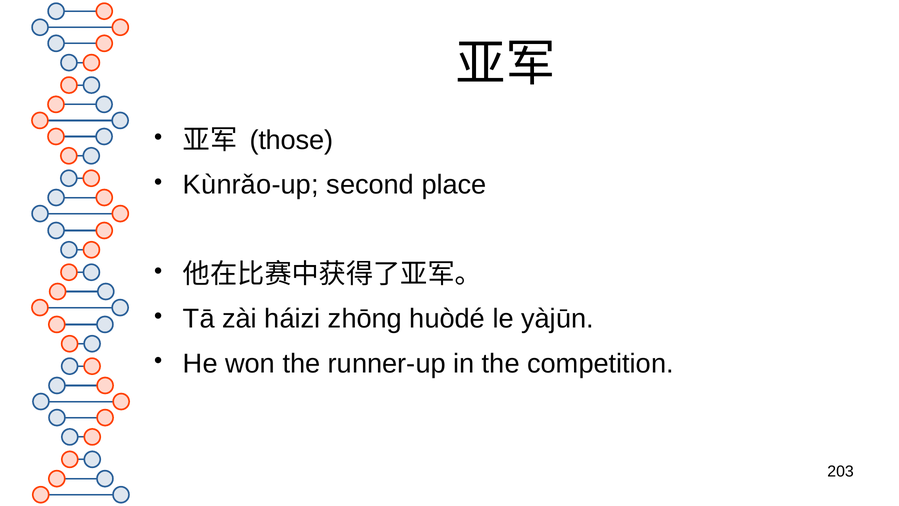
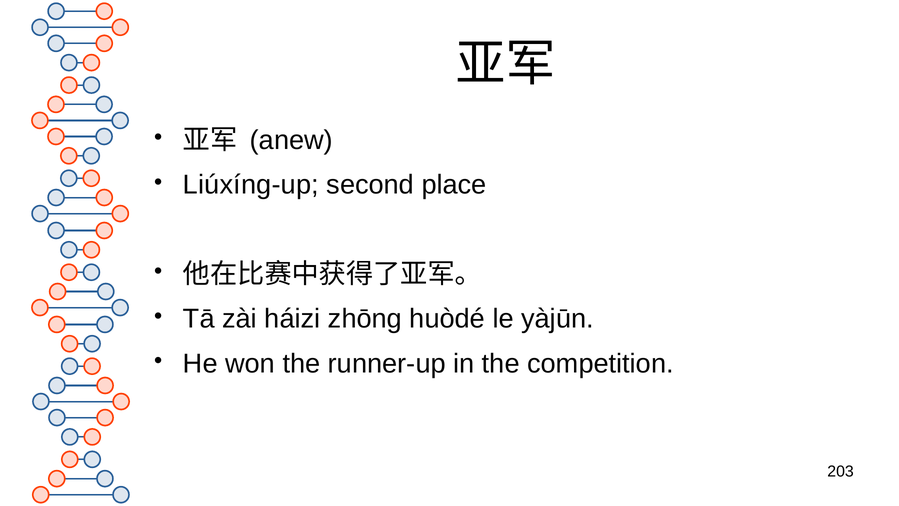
those: those -> anew
Kùnrǎo-up: Kùnrǎo-up -> Liúxíng-up
